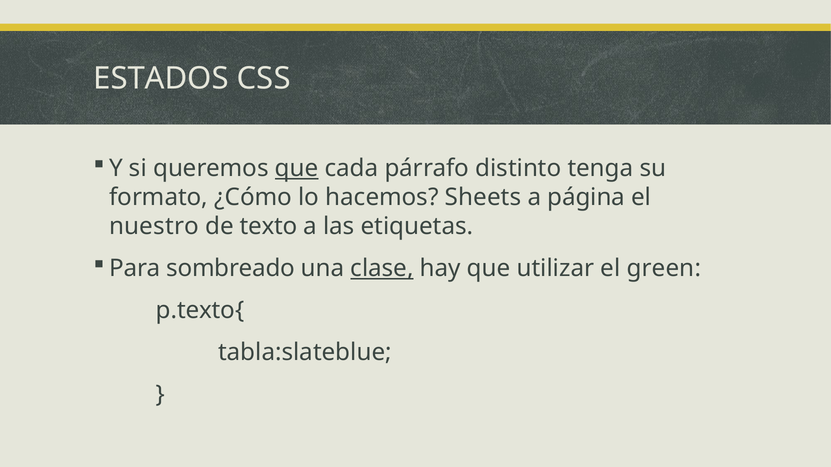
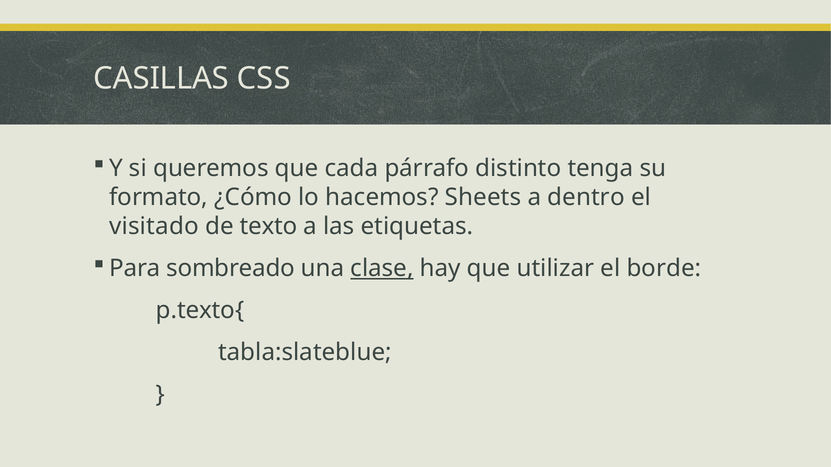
ESTADOS: ESTADOS -> CASILLAS
que at (297, 169) underline: present -> none
página: página -> dentro
nuestro: nuestro -> visitado
green: green -> borde
